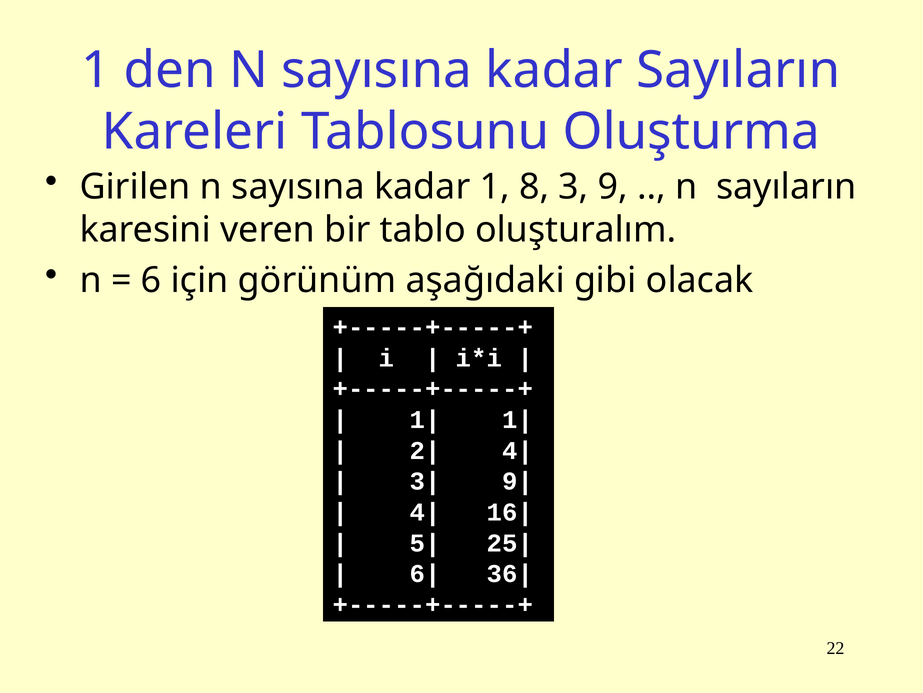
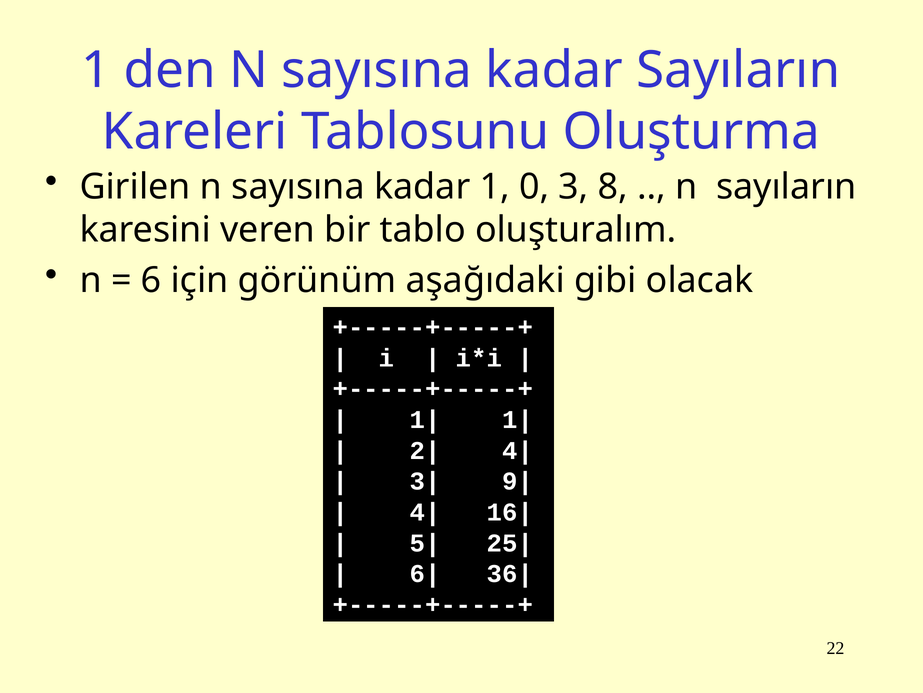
8: 8 -> 0
9: 9 -> 8
